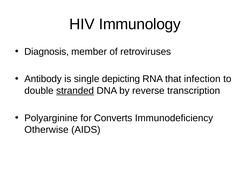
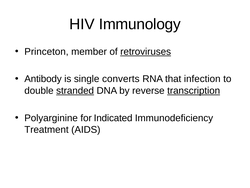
Diagnosis: Diagnosis -> Princeton
retroviruses underline: none -> present
depicting: depicting -> converts
transcription underline: none -> present
Converts: Converts -> Indicated
Otherwise: Otherwise -> Treatment
